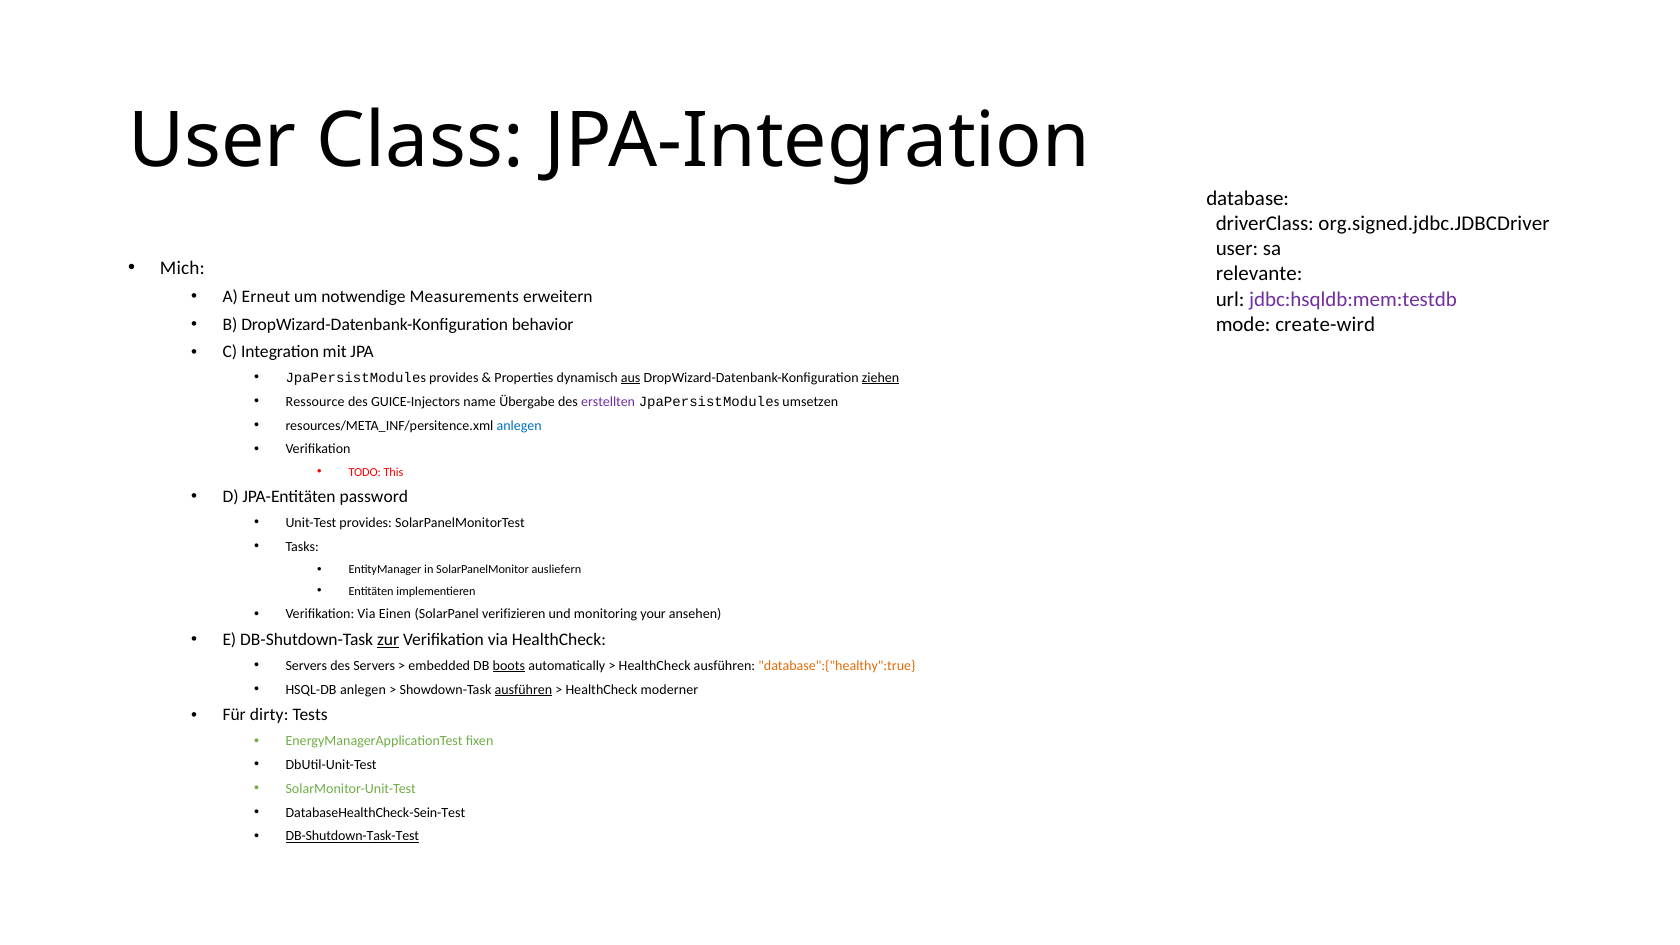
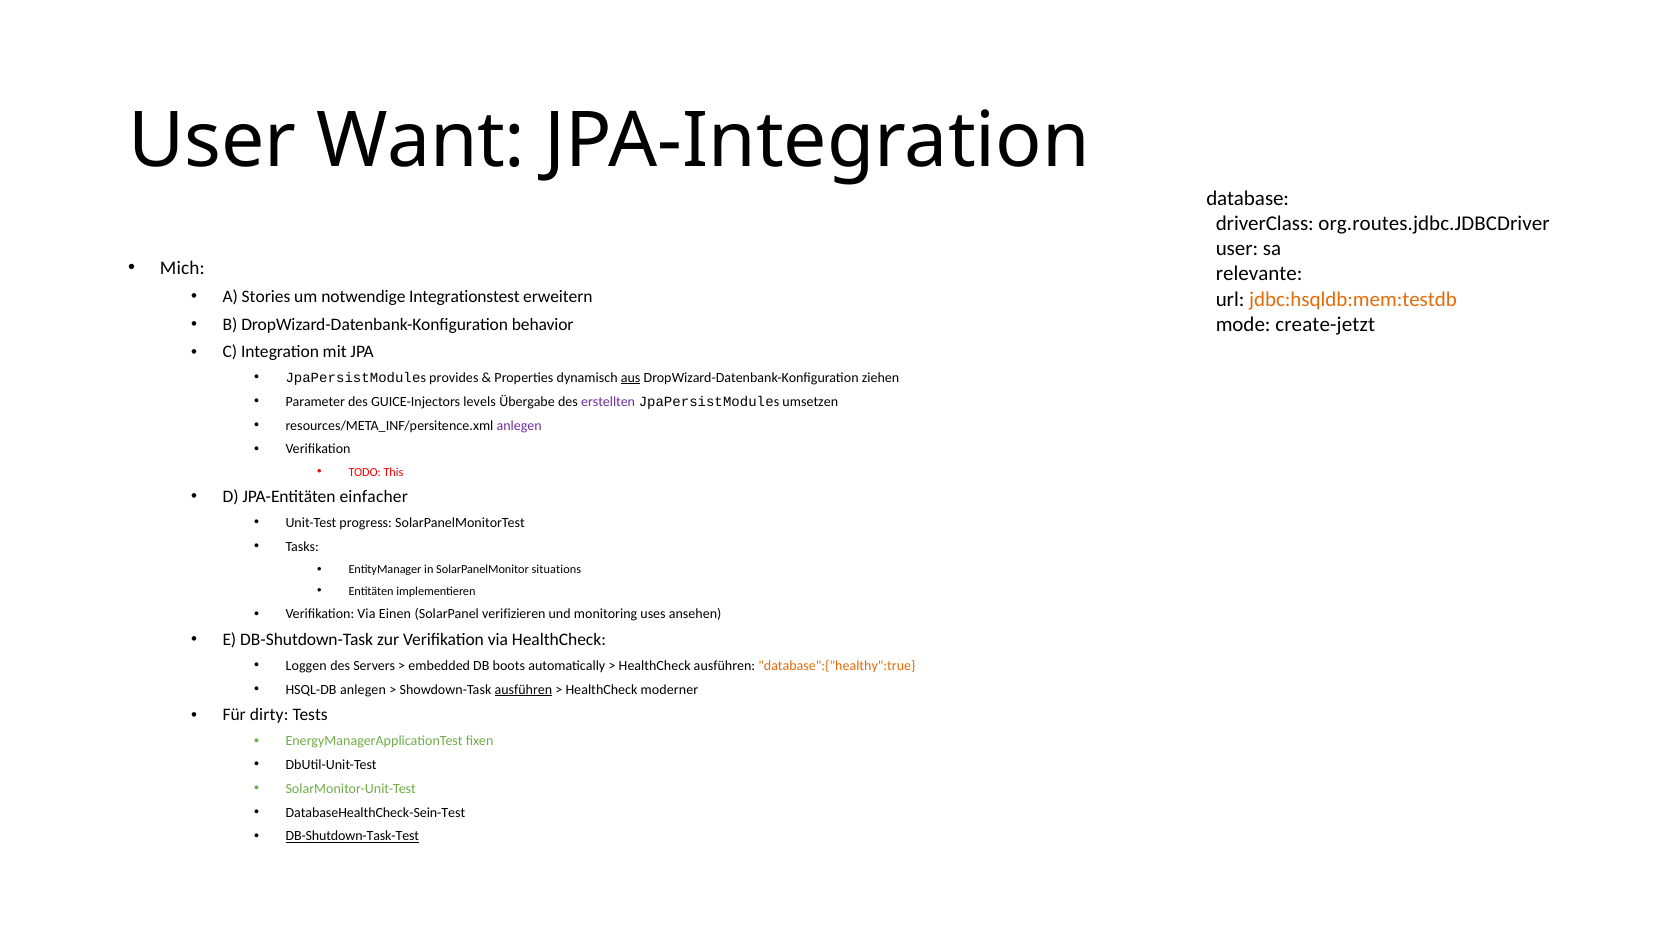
Class: Class -> Want
org.signed.jdbc.JDBCDriver: org.signed.jdbc.JDBCDriver -> org.routes.jdbc.JDBCDriver
Erneut: Erneut -> Stories
Measurements: Measurements -> Integrationstest
jdbc:hsqldb:mem:testdb colour: purple -> orange
create-wird: create-wird -> create-jetzt
ziehen underline: present -> none
Ressource: Ressource -> Parameter
name: name -> levels
anlegen at (519, 425) colour: blue -> purple
password: password -> einfacher
Unit-Test provides: provides -> progress
ausliefern: ausliefern -> situations
your: your -> uses
zur underline: present -> none
Servers at (306, 666): Servers -> Loggen
boots underline: present -> none
